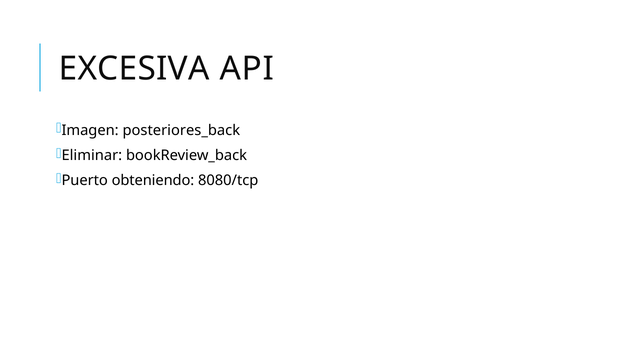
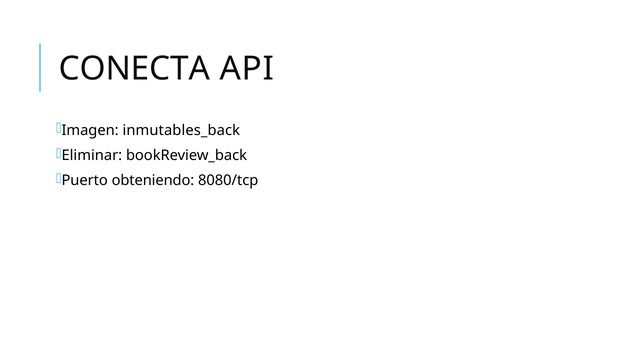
EXCESIVA: EXCESIVA -> CONECTA
posteriores_back: posteriores_back -> inmutables_back
